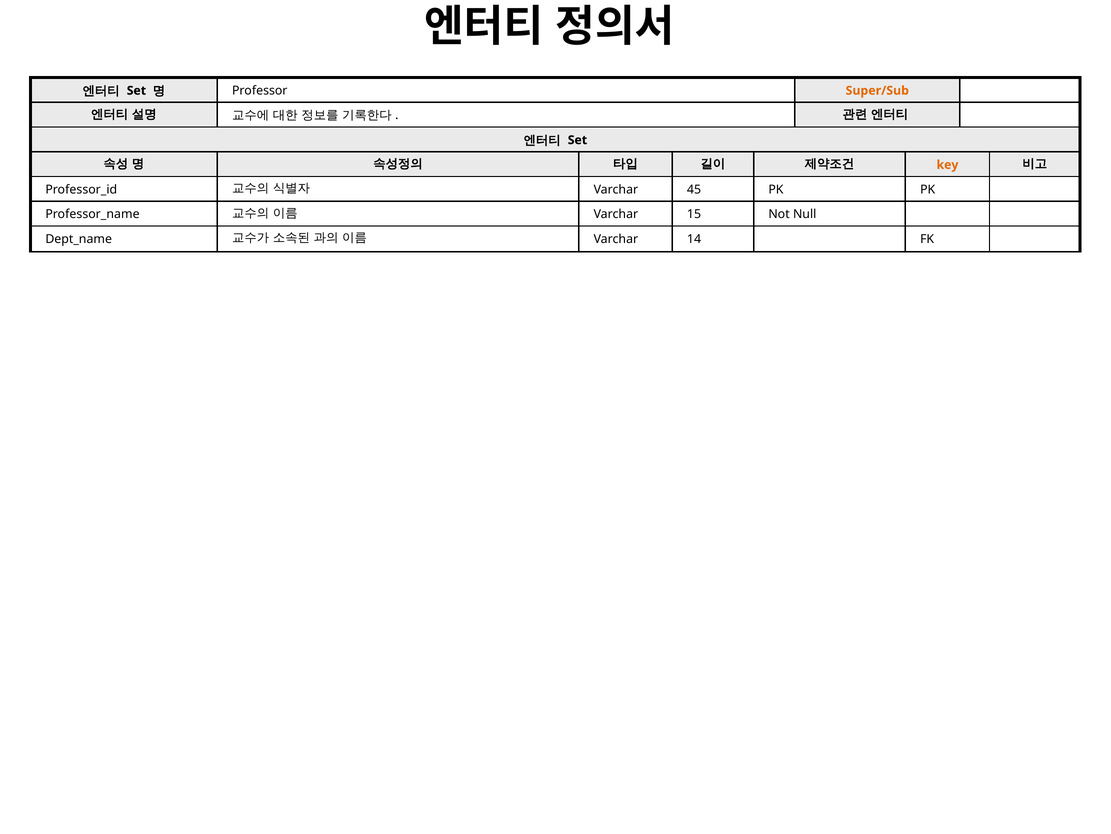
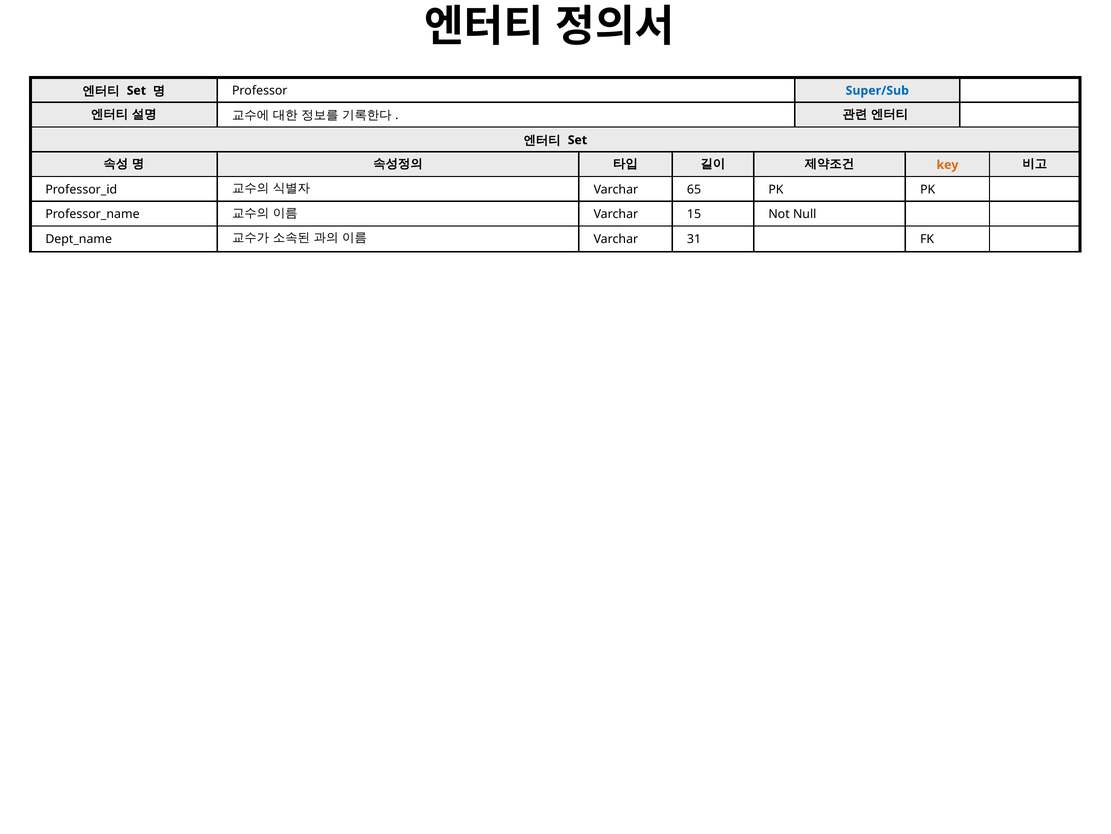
Super/Sub colour: orange -> blue
45: 45 -> 65
14: 14 -> 31
